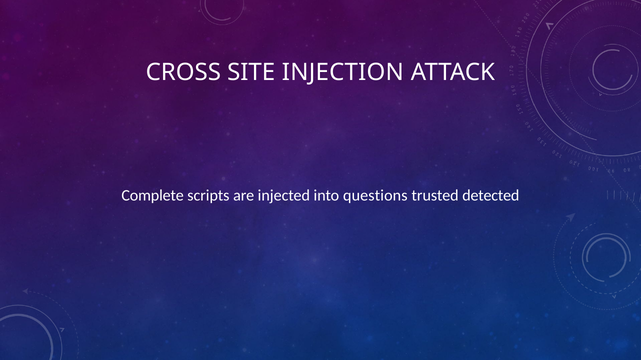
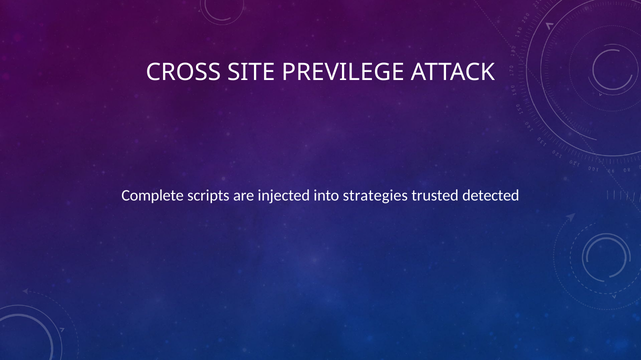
INJECTION: INJECTION -> PREVILEGE
questions: questions -> strategies
